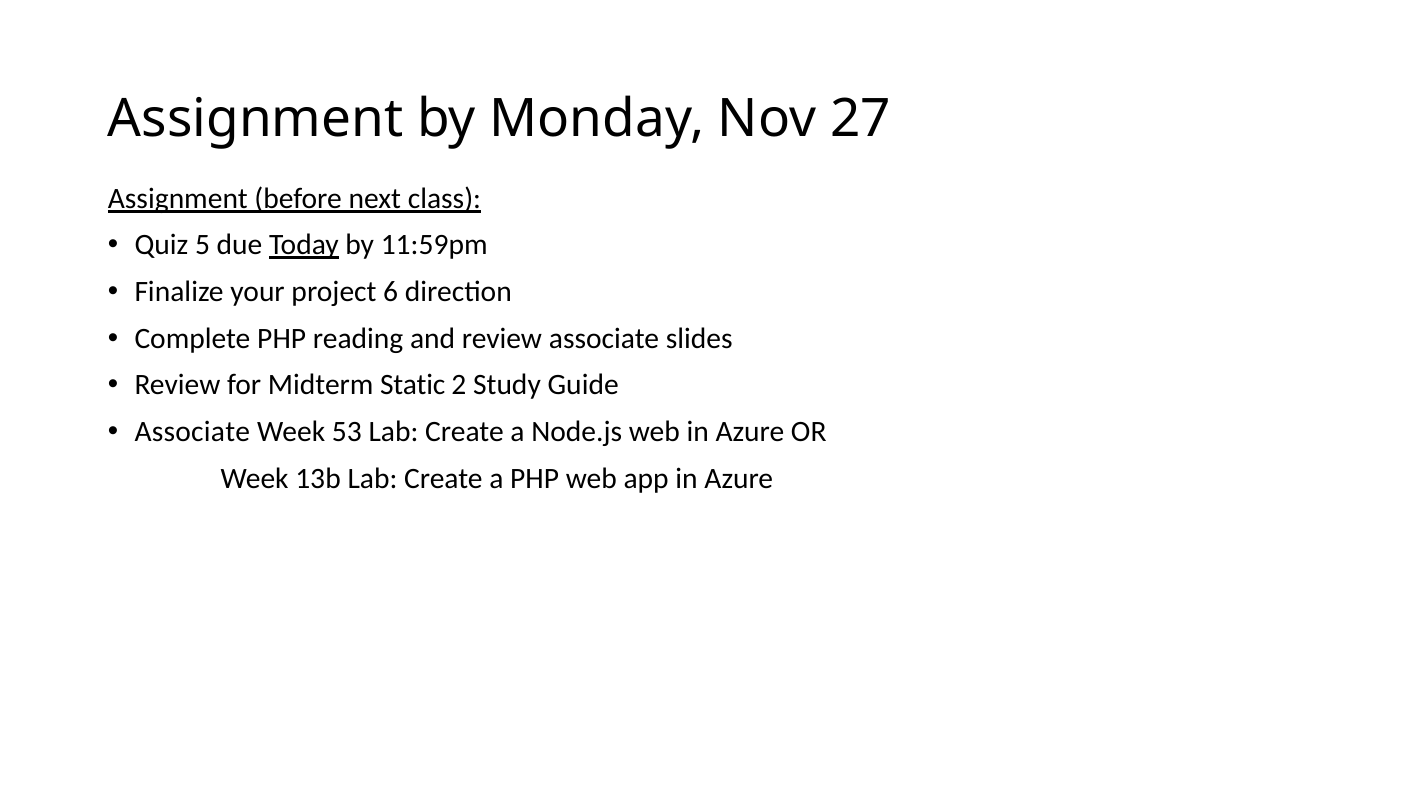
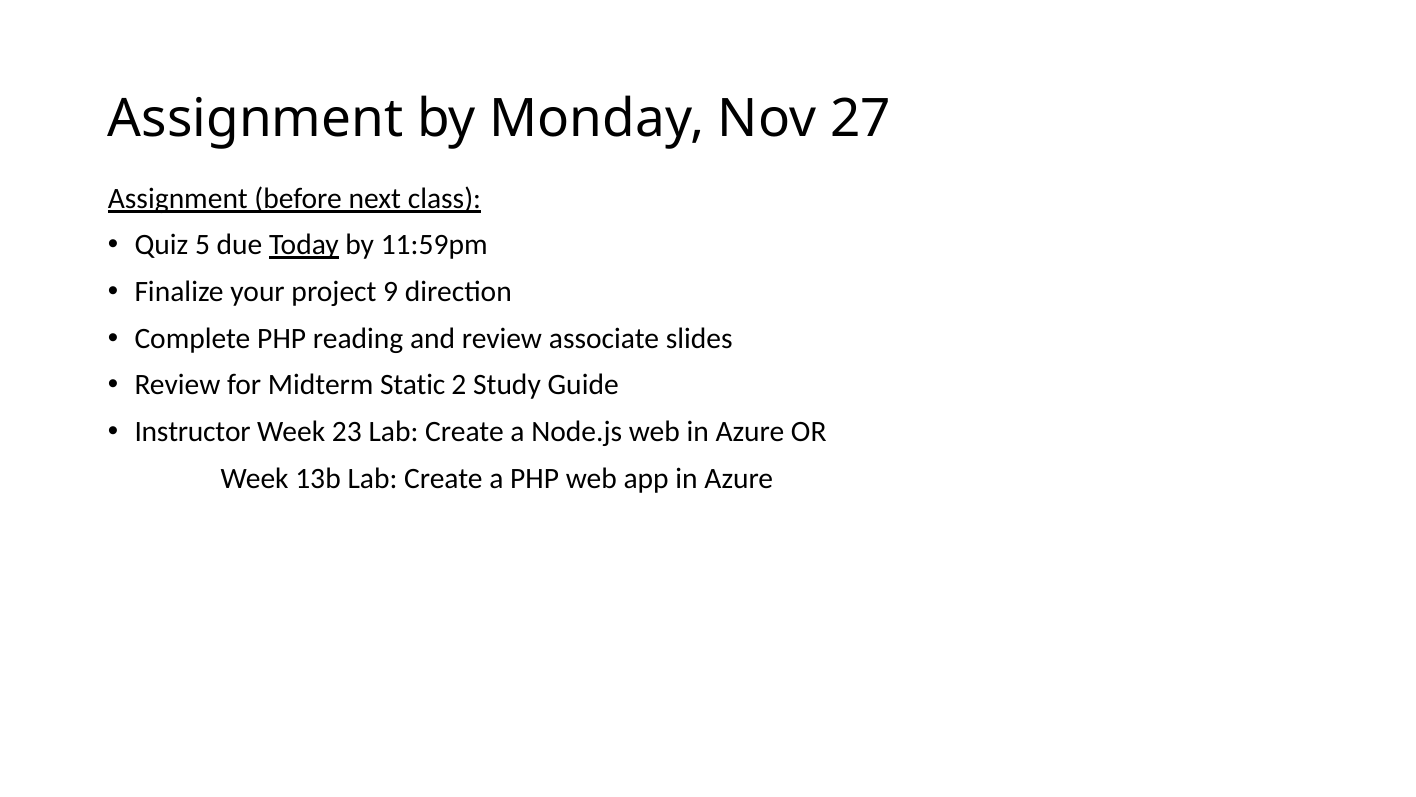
6: 6 -> 9
Associate at (192, 432): Associate -> Instructor
53: 53 -> 23
